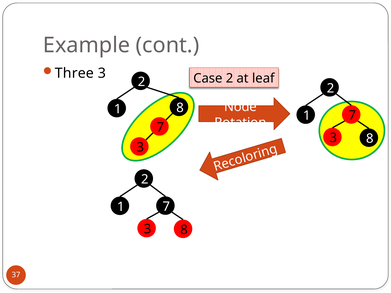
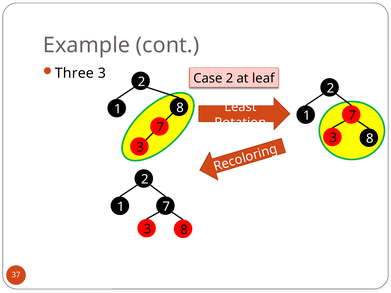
Node: Node -> Least
